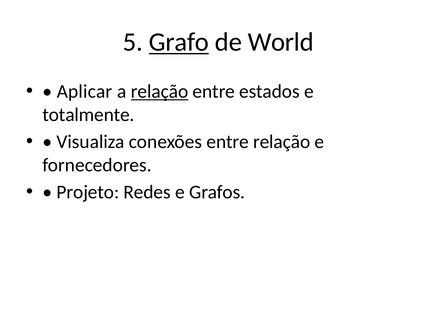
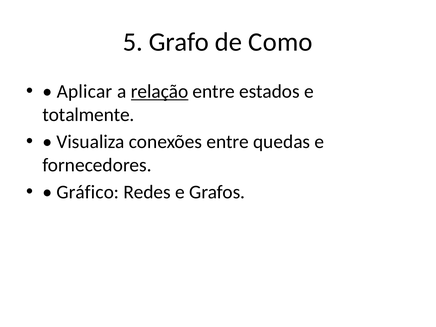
Grafo underline: present -> none
World: World -> Como
entre relação: relação -> quedas
Projeto: Projeto -> Gráfico
